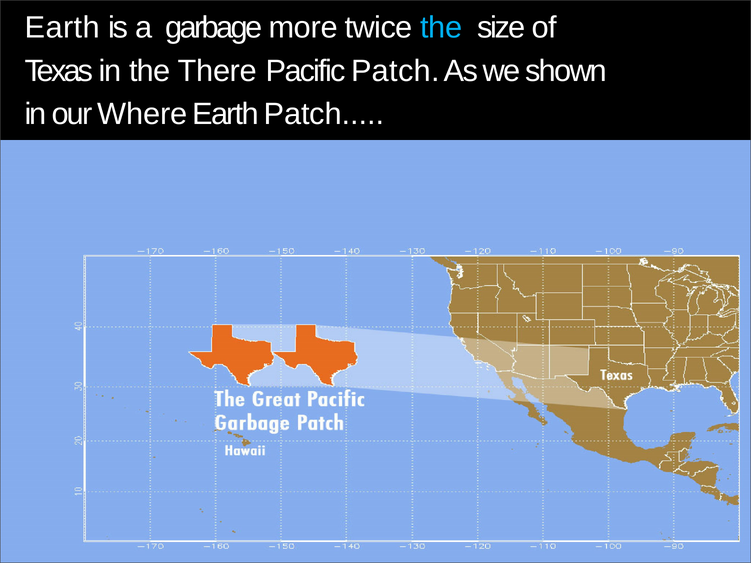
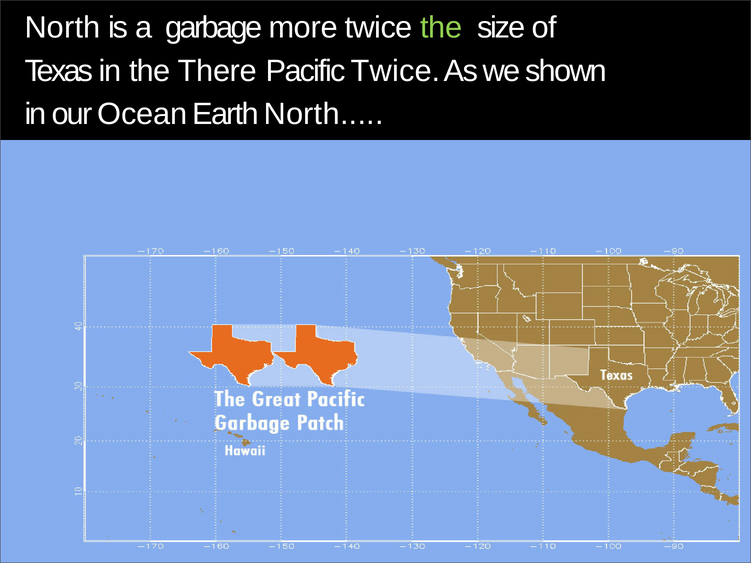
Earth at (62, 28): Earth -> North
the at (441, 28) colour: light blue -> light green
Pacific Patch: Patch -> Twice
Where: Where -> Ocean
Earth Patch: Patch -> North
